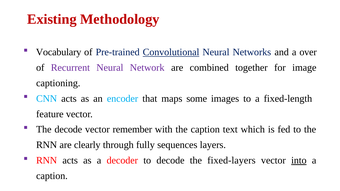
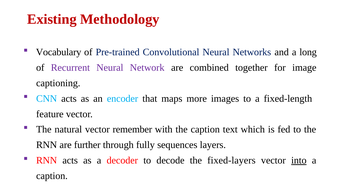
Convolutional underline: present -> none
over: over -> long
some: some -> more
The decode: decode -> natural
clearly: clearly -> further
